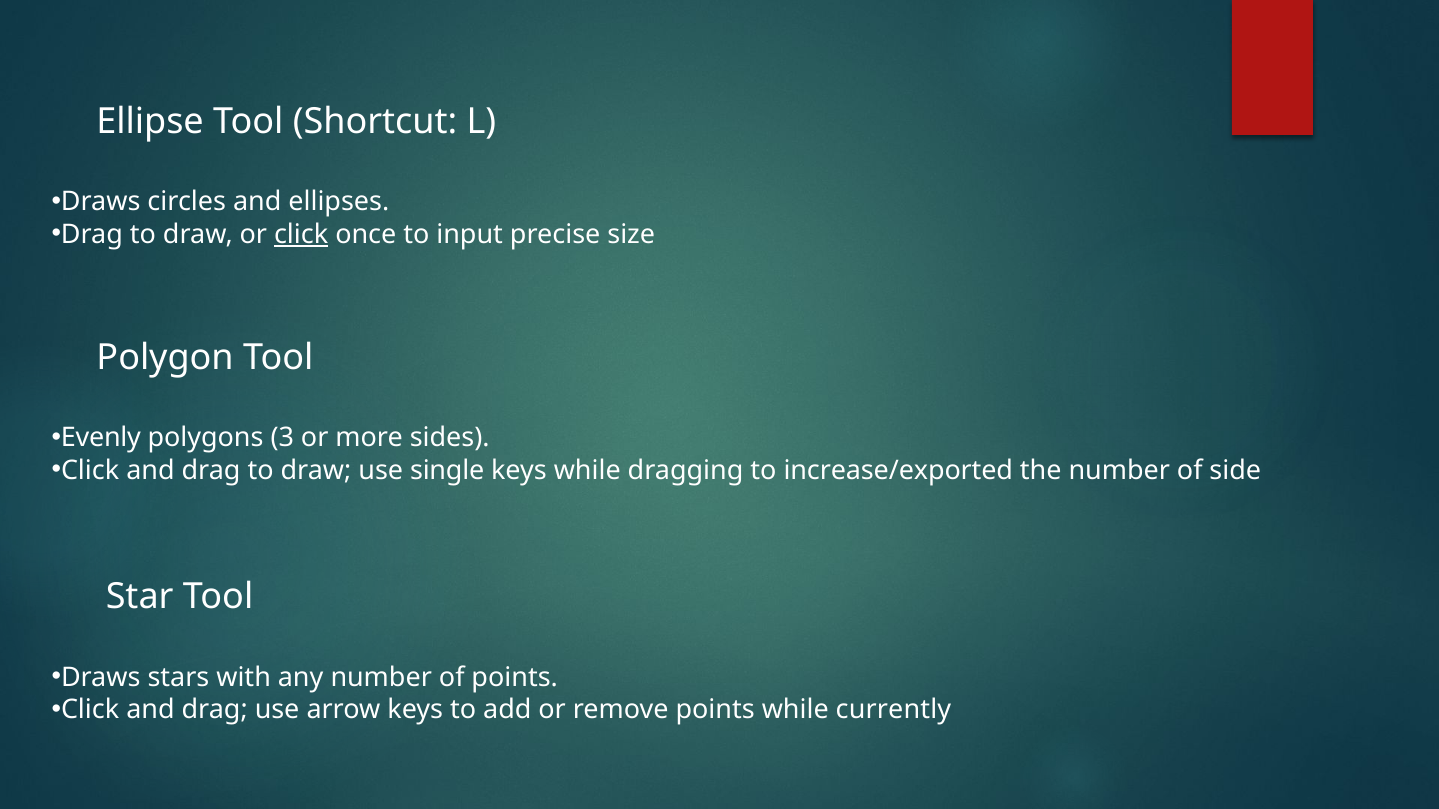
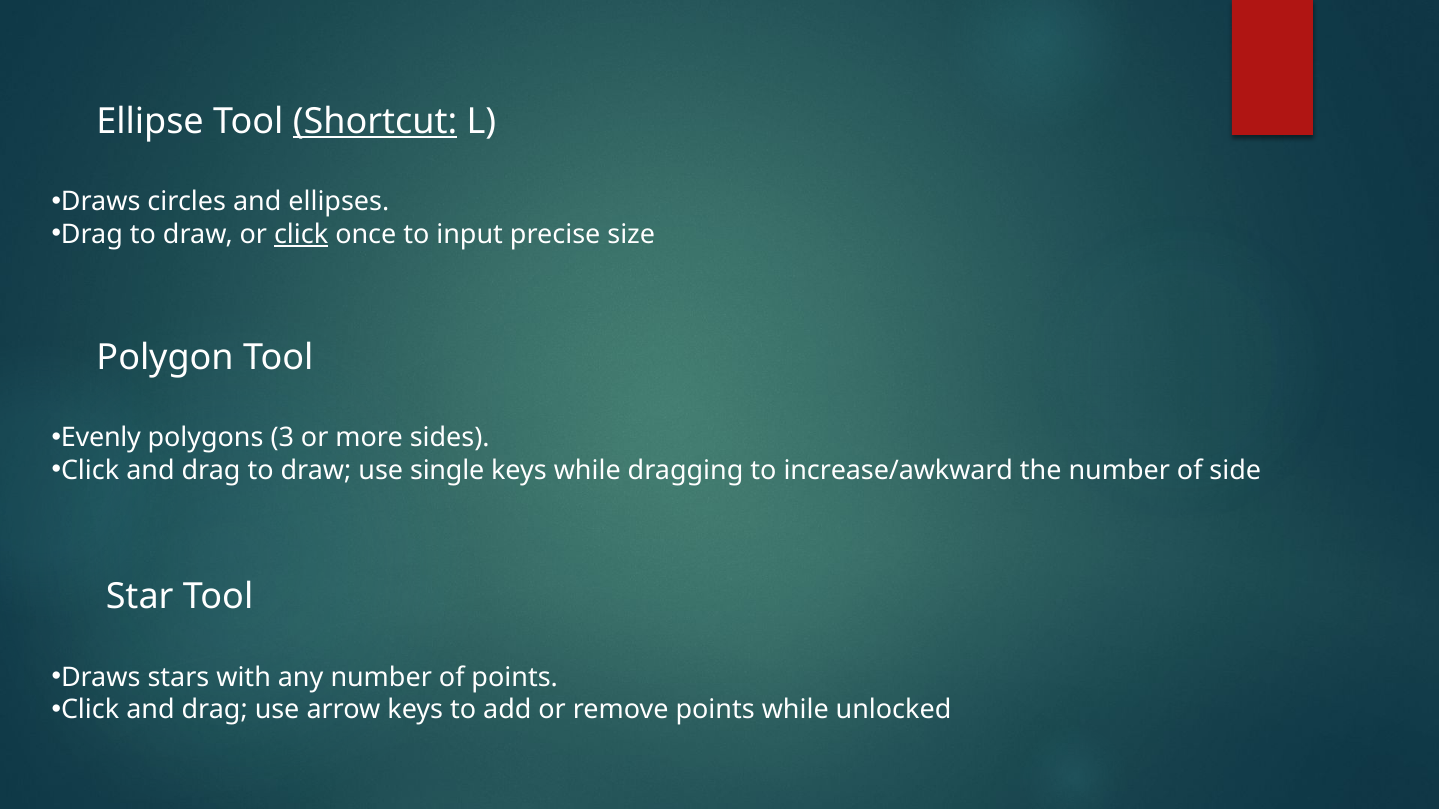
Shortcut underline: none -> present
increase/exported: increase/exported -> increase/awkward
currently: currently -> unlocked
